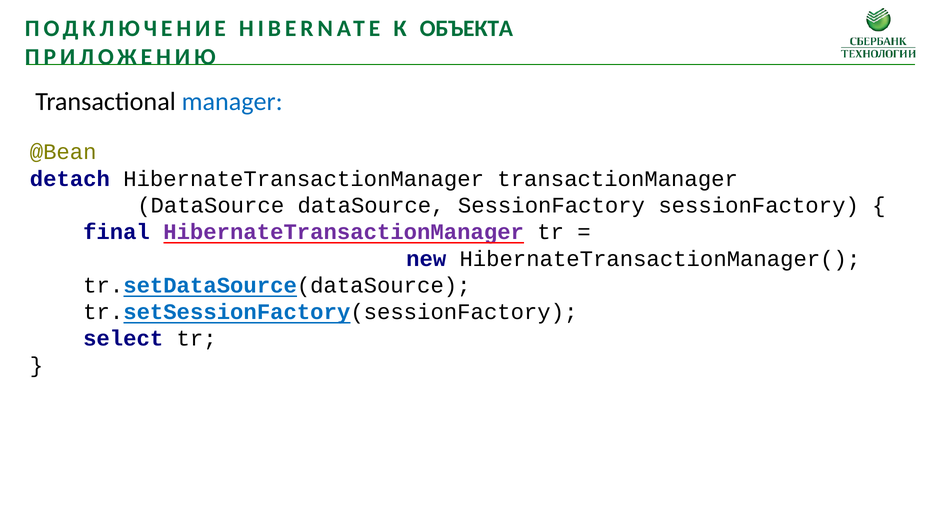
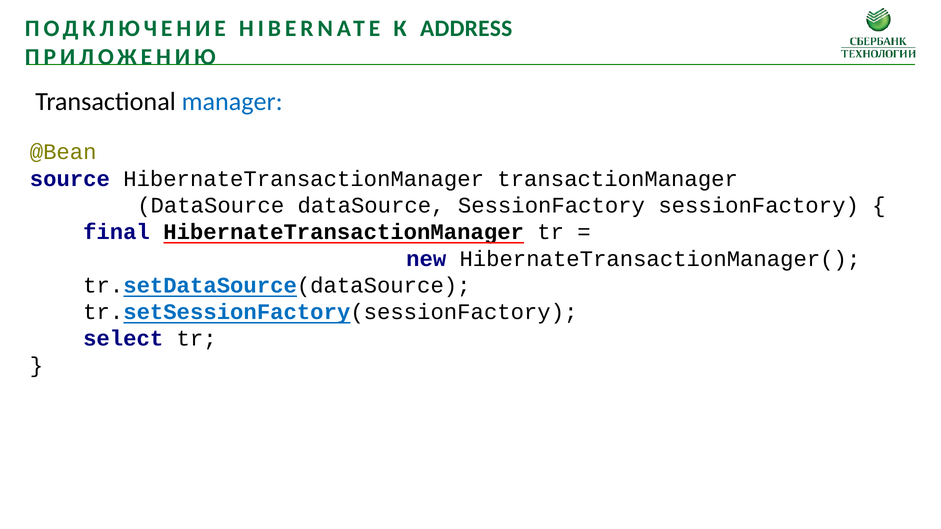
ОБЪЕКТА: ОБЪЕКТА -> ADDRESS
detach: detach -> source
HibernateTransactionManager at (344, 232) colour: purple -> black
